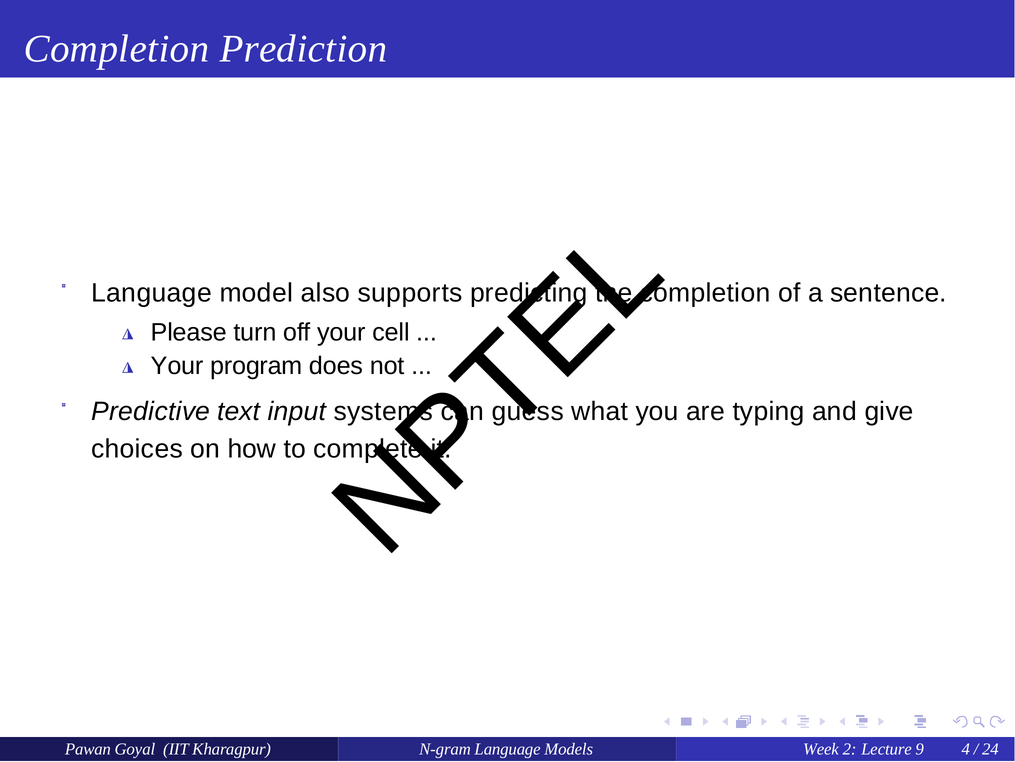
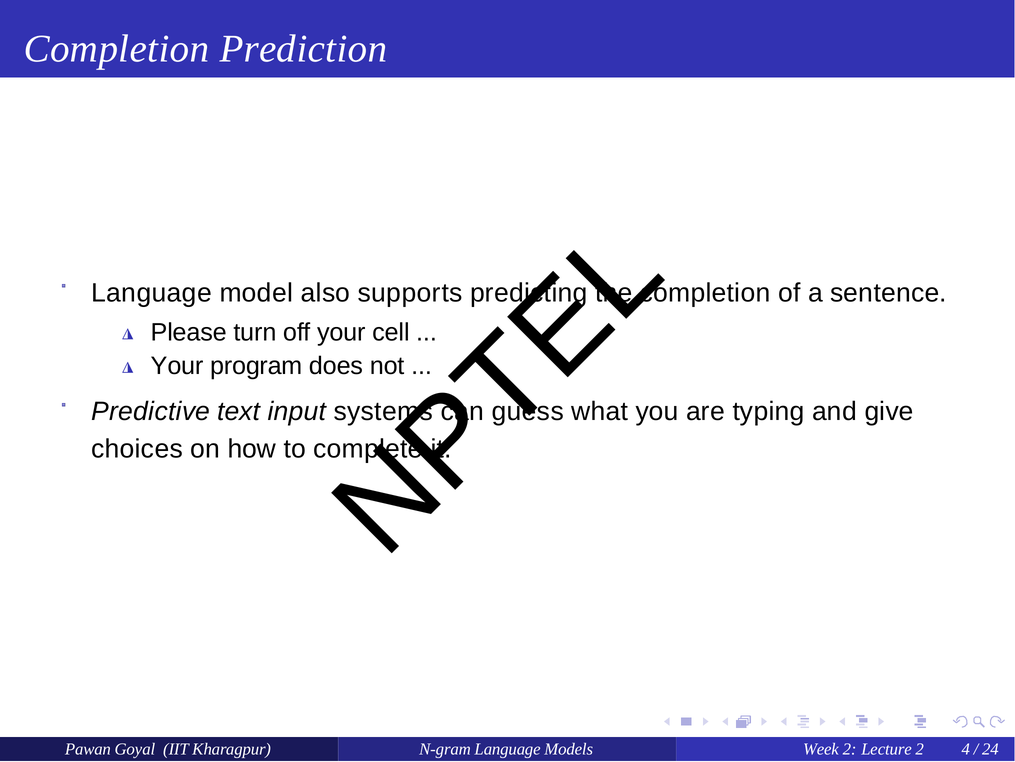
Lecture 9: 9 -> 2
